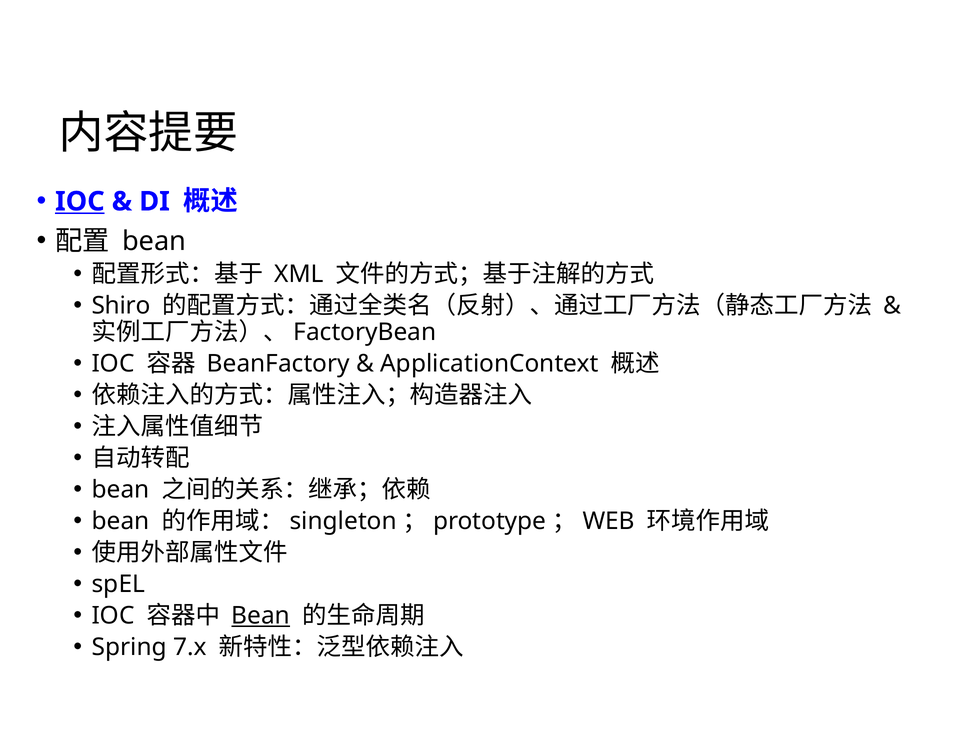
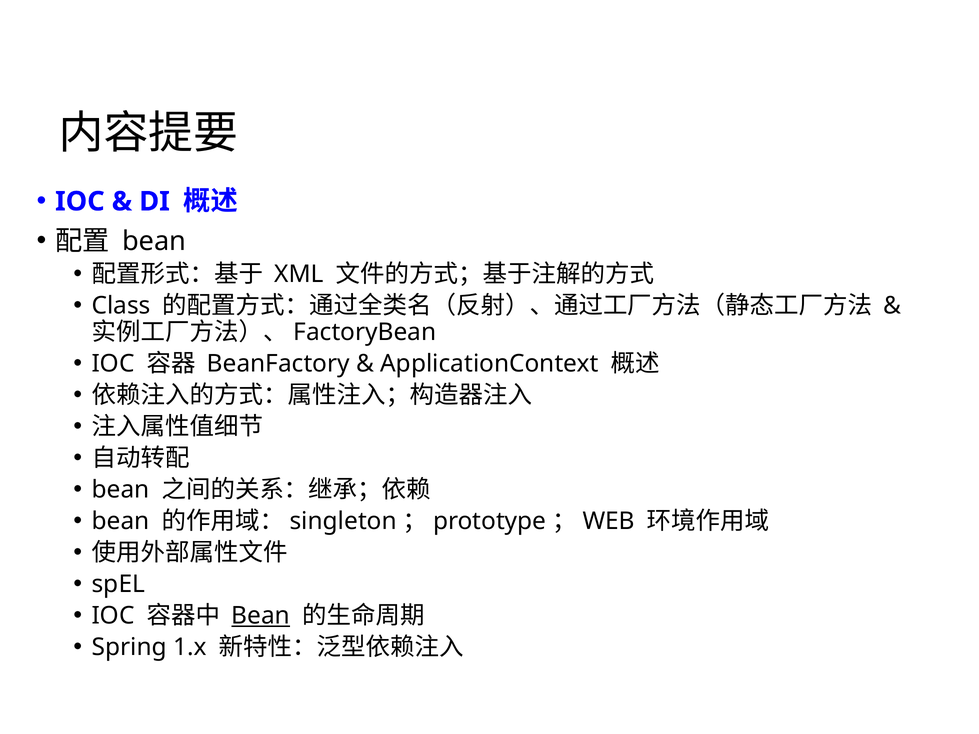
IOC at (80, 202) underline: present -> none
Shiro: Shiro -> Class
7.x: 7.x -> 1.x
